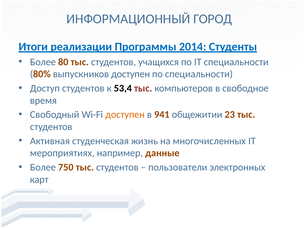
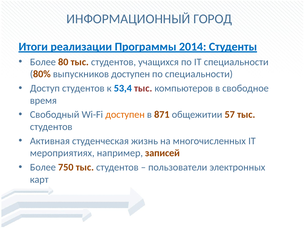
53,4 colour: black -> blue
941: 941 -> 871
23: 23 -> 57
данные: данные -> записей
